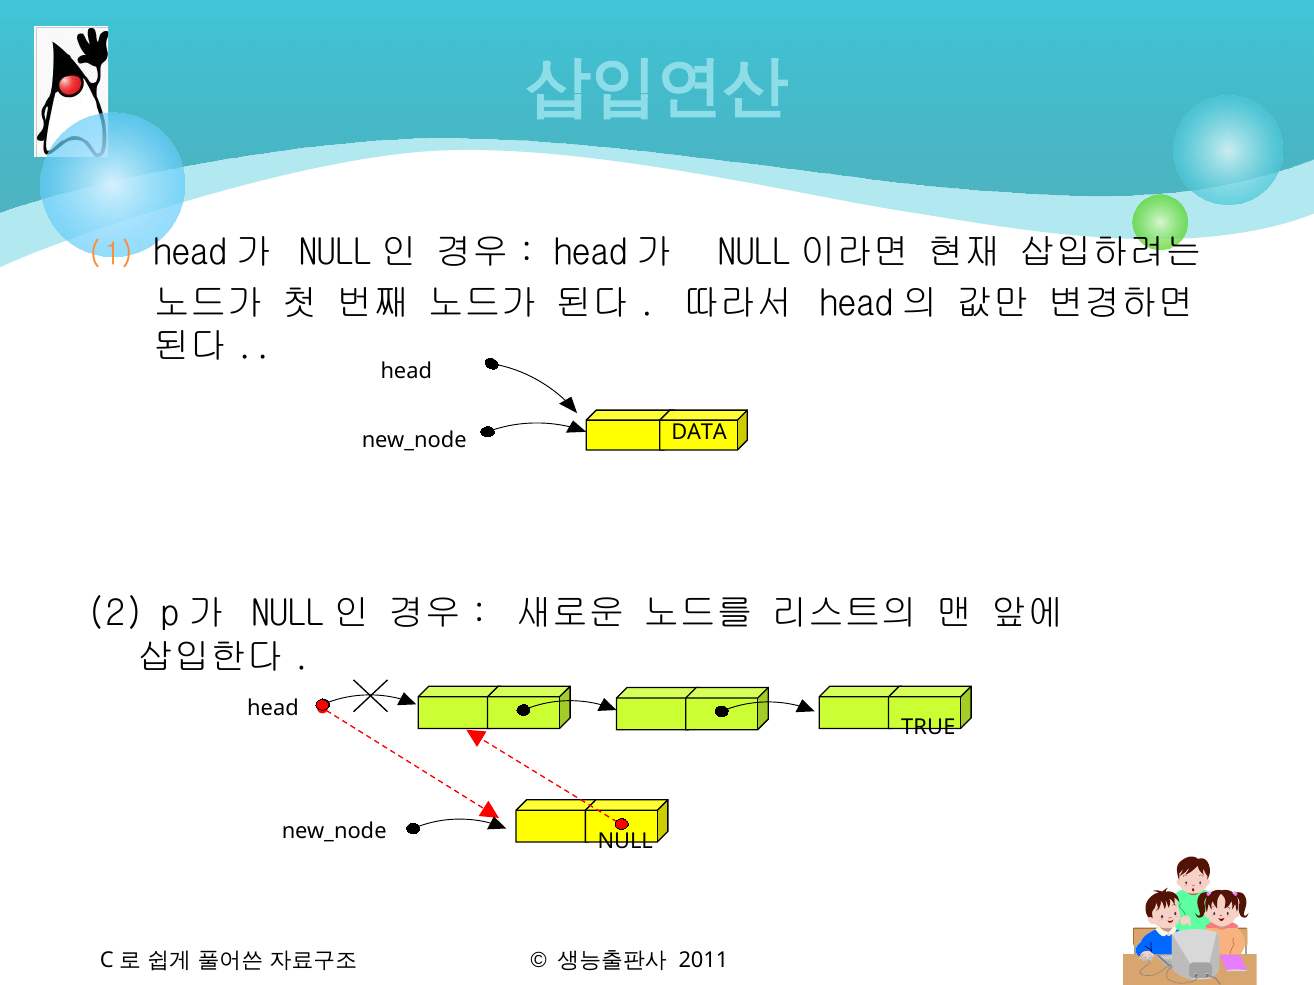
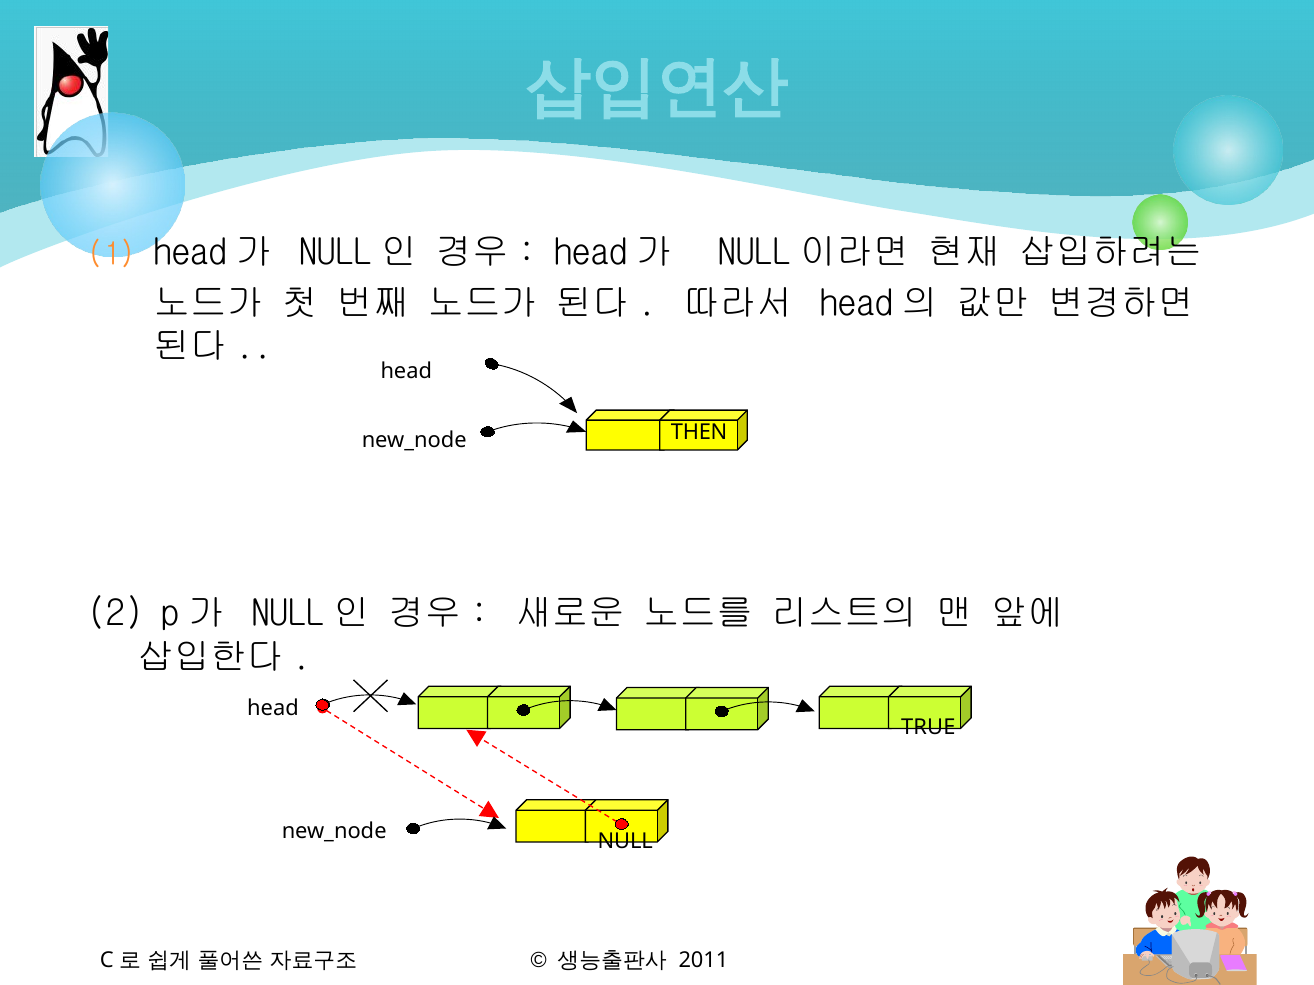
DATA: DATA -> THEN
